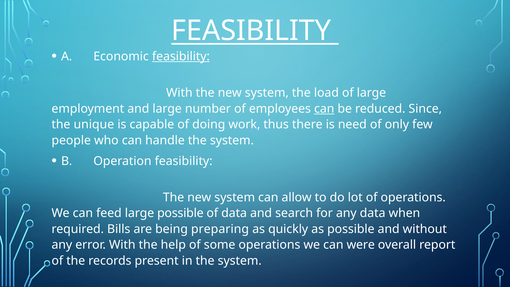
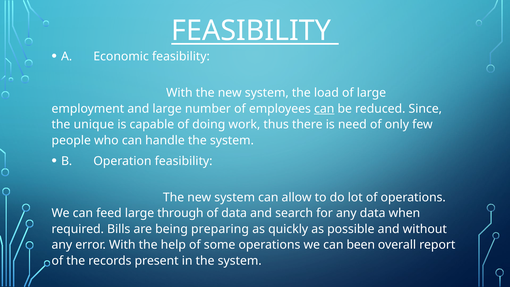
feasibility at (181, 57) underline: present -> none
large possible: possible -> through
were: were -> been
